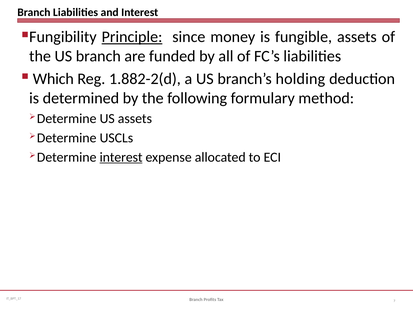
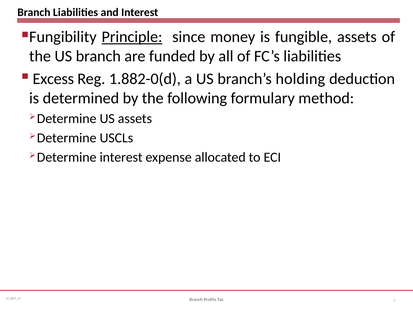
Which: Which -> Excess
1.882-2(d: 1.882-2(d -> 1.882-0(d
interest at (121, 157) underline: present -> none
